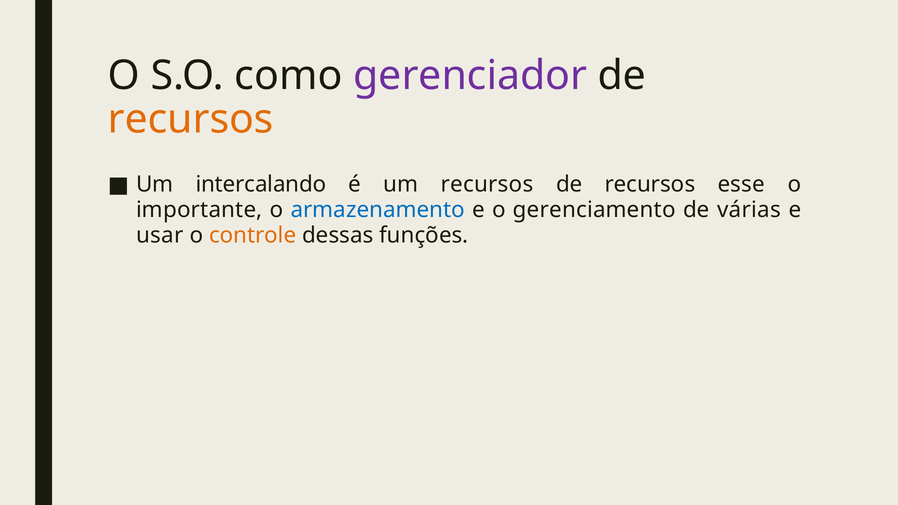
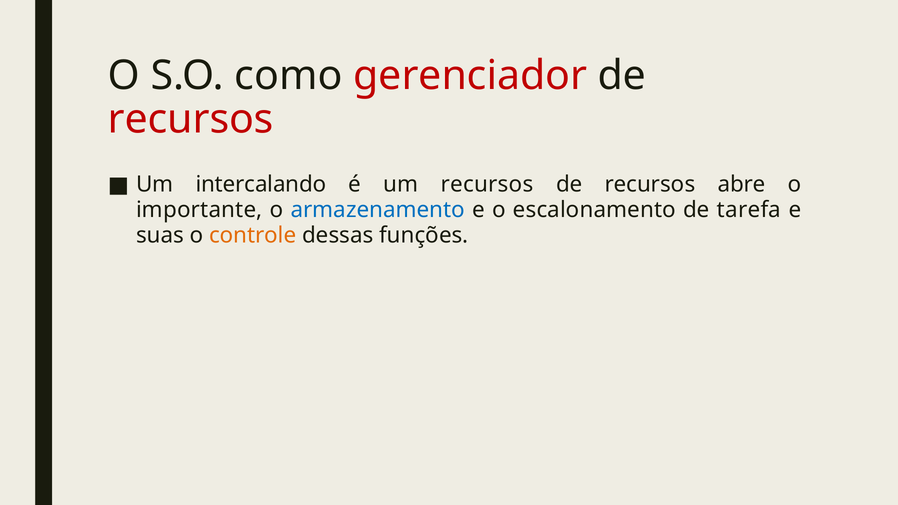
gerenciador colour: purple -> red
recursos at (191, 119) colour: orange -> red
esse: esse -> abre
gerenciamento: gerenciamento -> escalonamento
várias: várias -> tarefa
usar: usar -> suas
